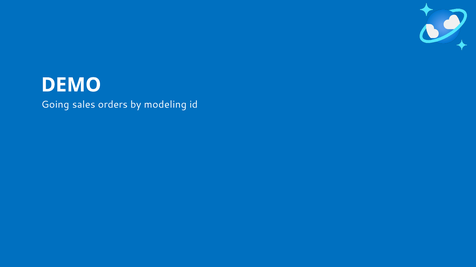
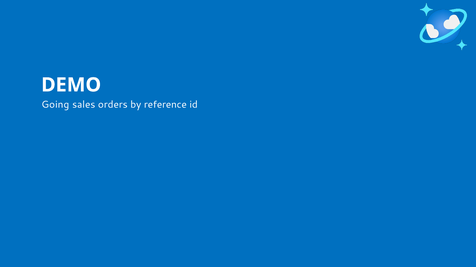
modeling: modeling -> reference
